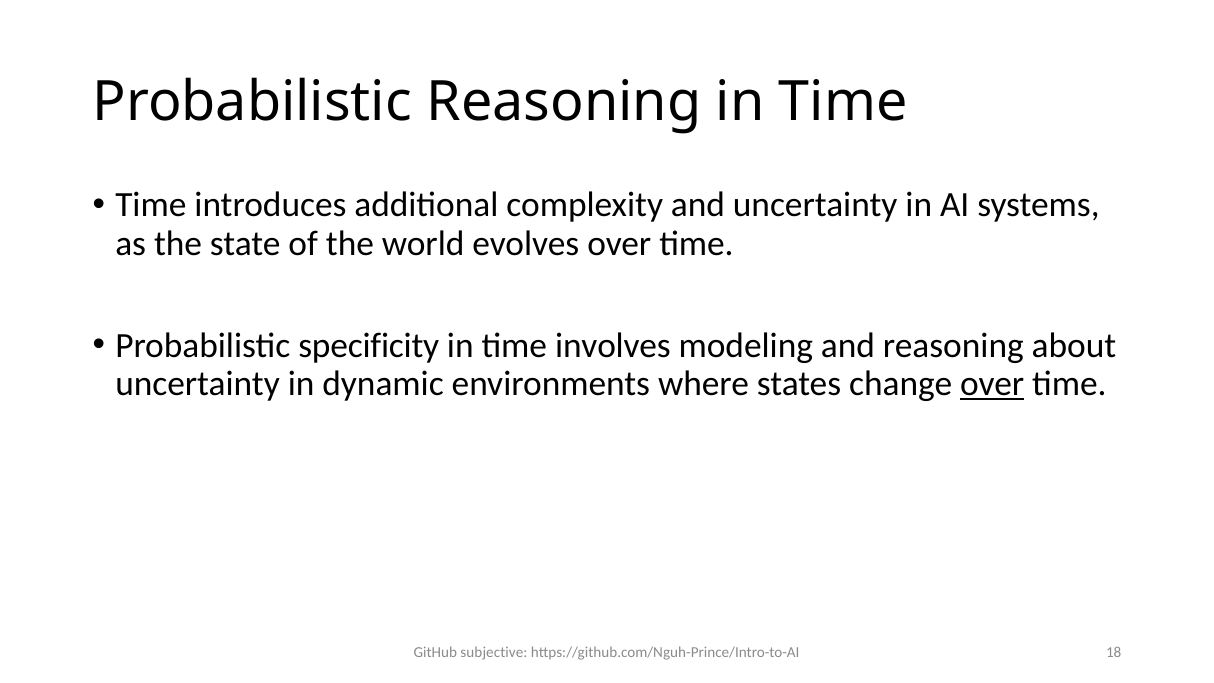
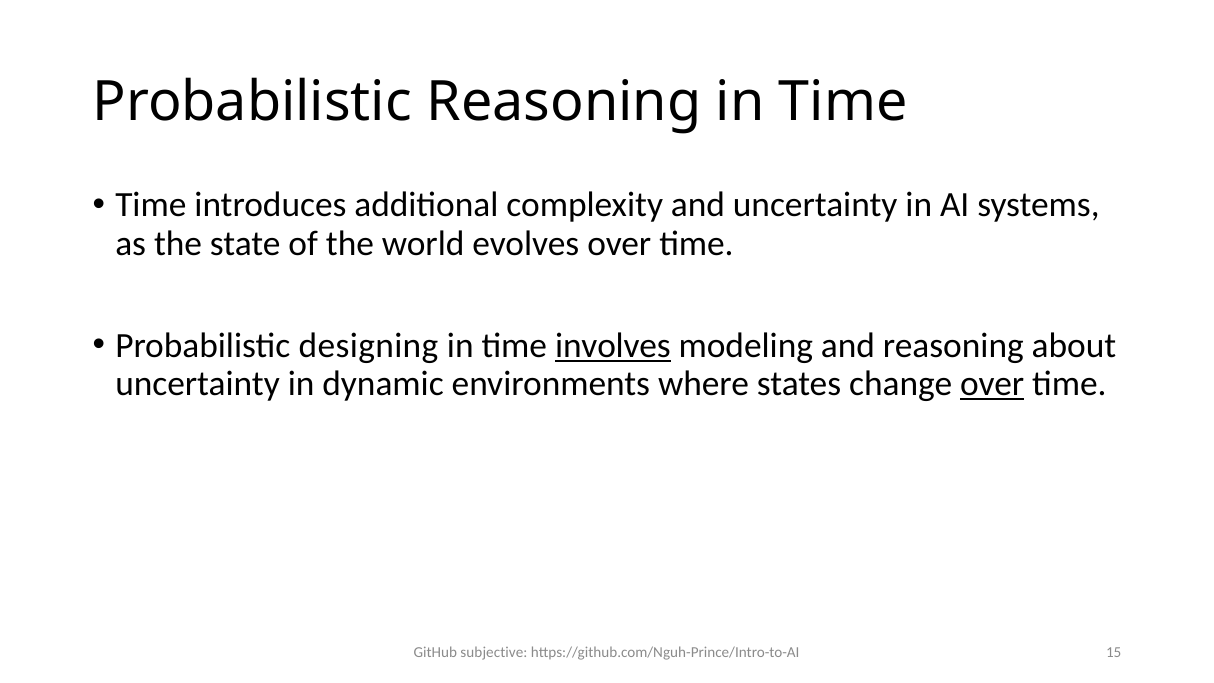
specificity: specificity -> designing
involves underline: none -> present
18: 18 -> 15
